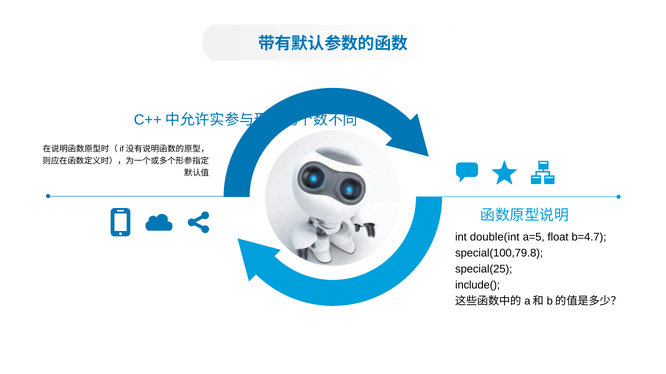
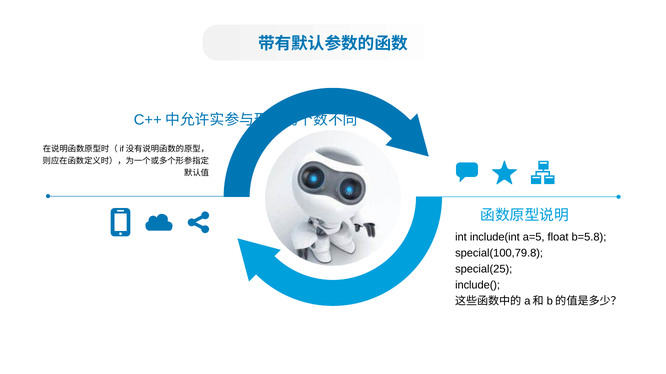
double(int: double(int -> include(int
b=4.7: b=4.7 -> b=5.8
